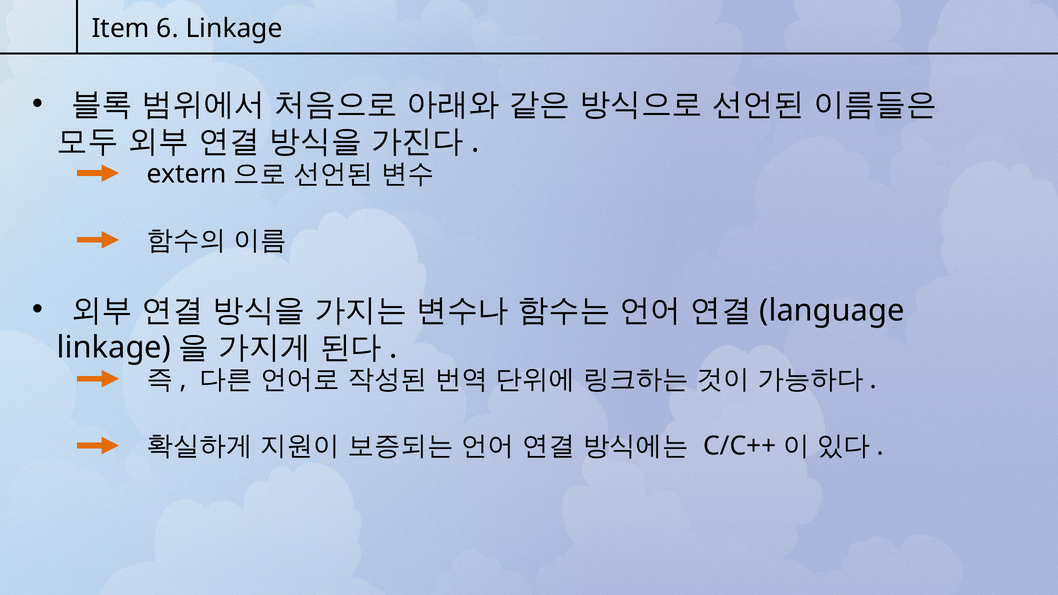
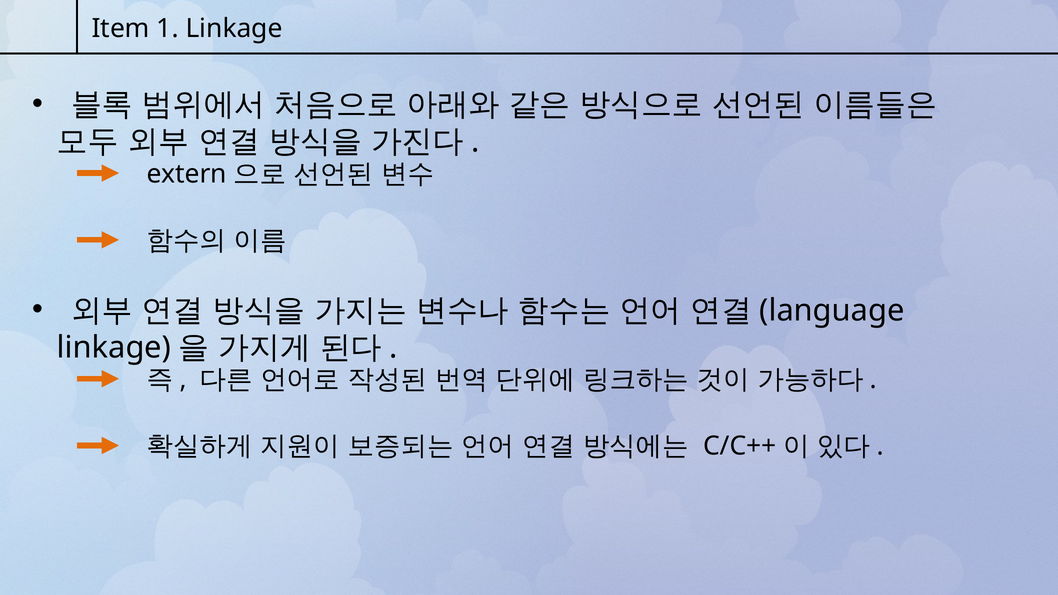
6: 6 -> 1
